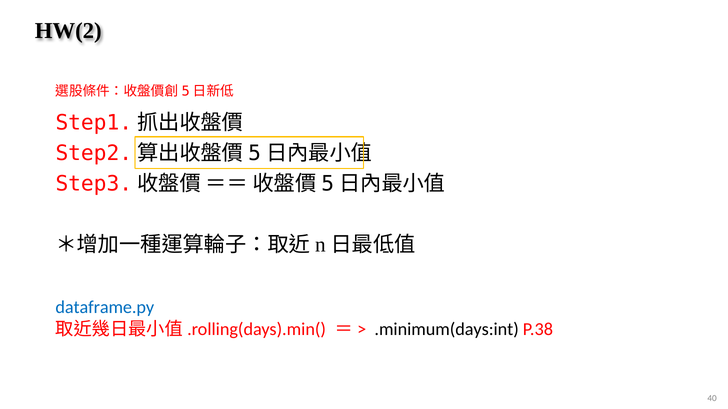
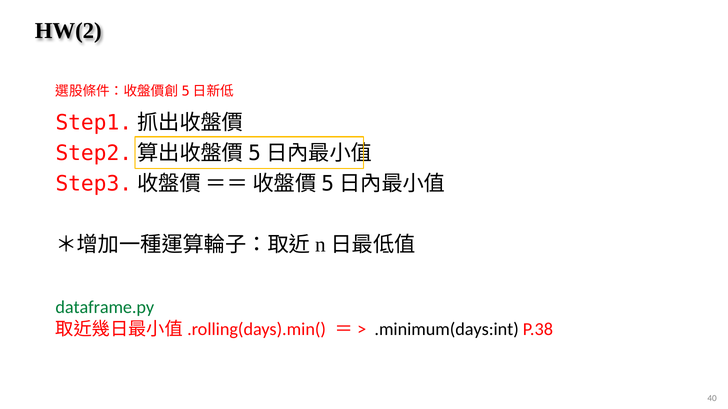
dataframe.py colour: blue -> green
